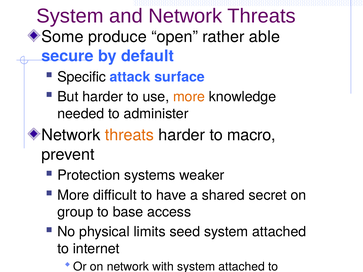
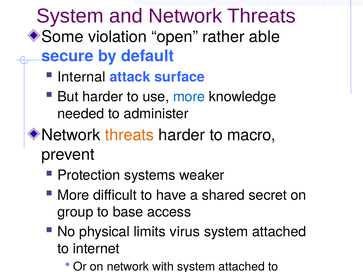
produce: produce -> violation
Specific: Specific -> Internal
more at (189, 97) colour: orange -> blue
seed: seed -> virus
